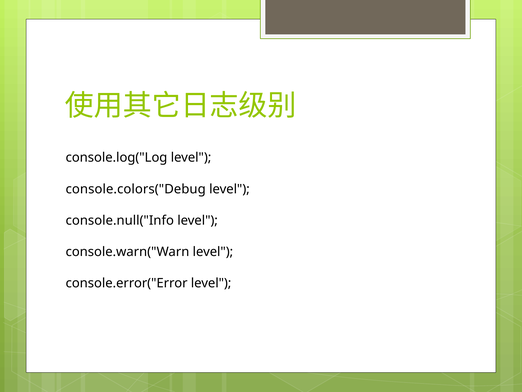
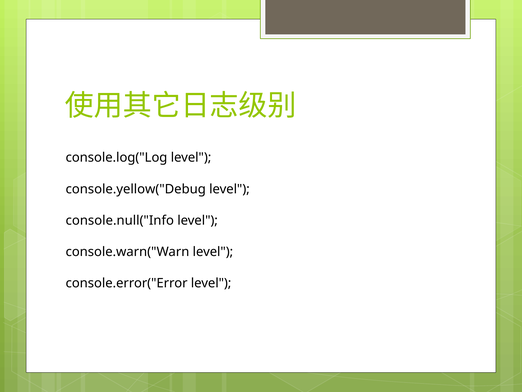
console.colors("Debug: console.colors("Debug -> console.yellow("Debug
